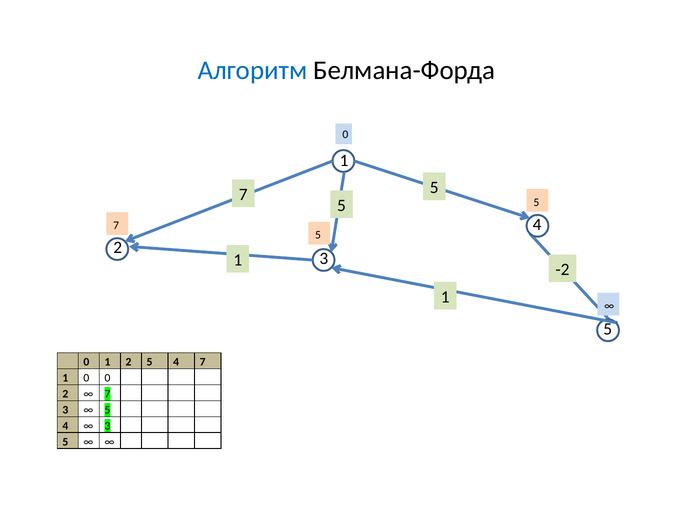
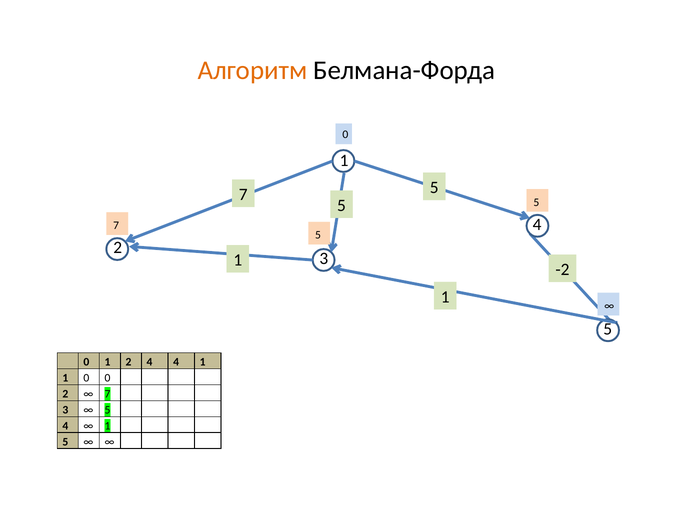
Алгоритм colour: blue -> orange
1 2 5: 5 -> 4
4 7: 7 -> 1
3 at (107, 426): 3 -> 1
